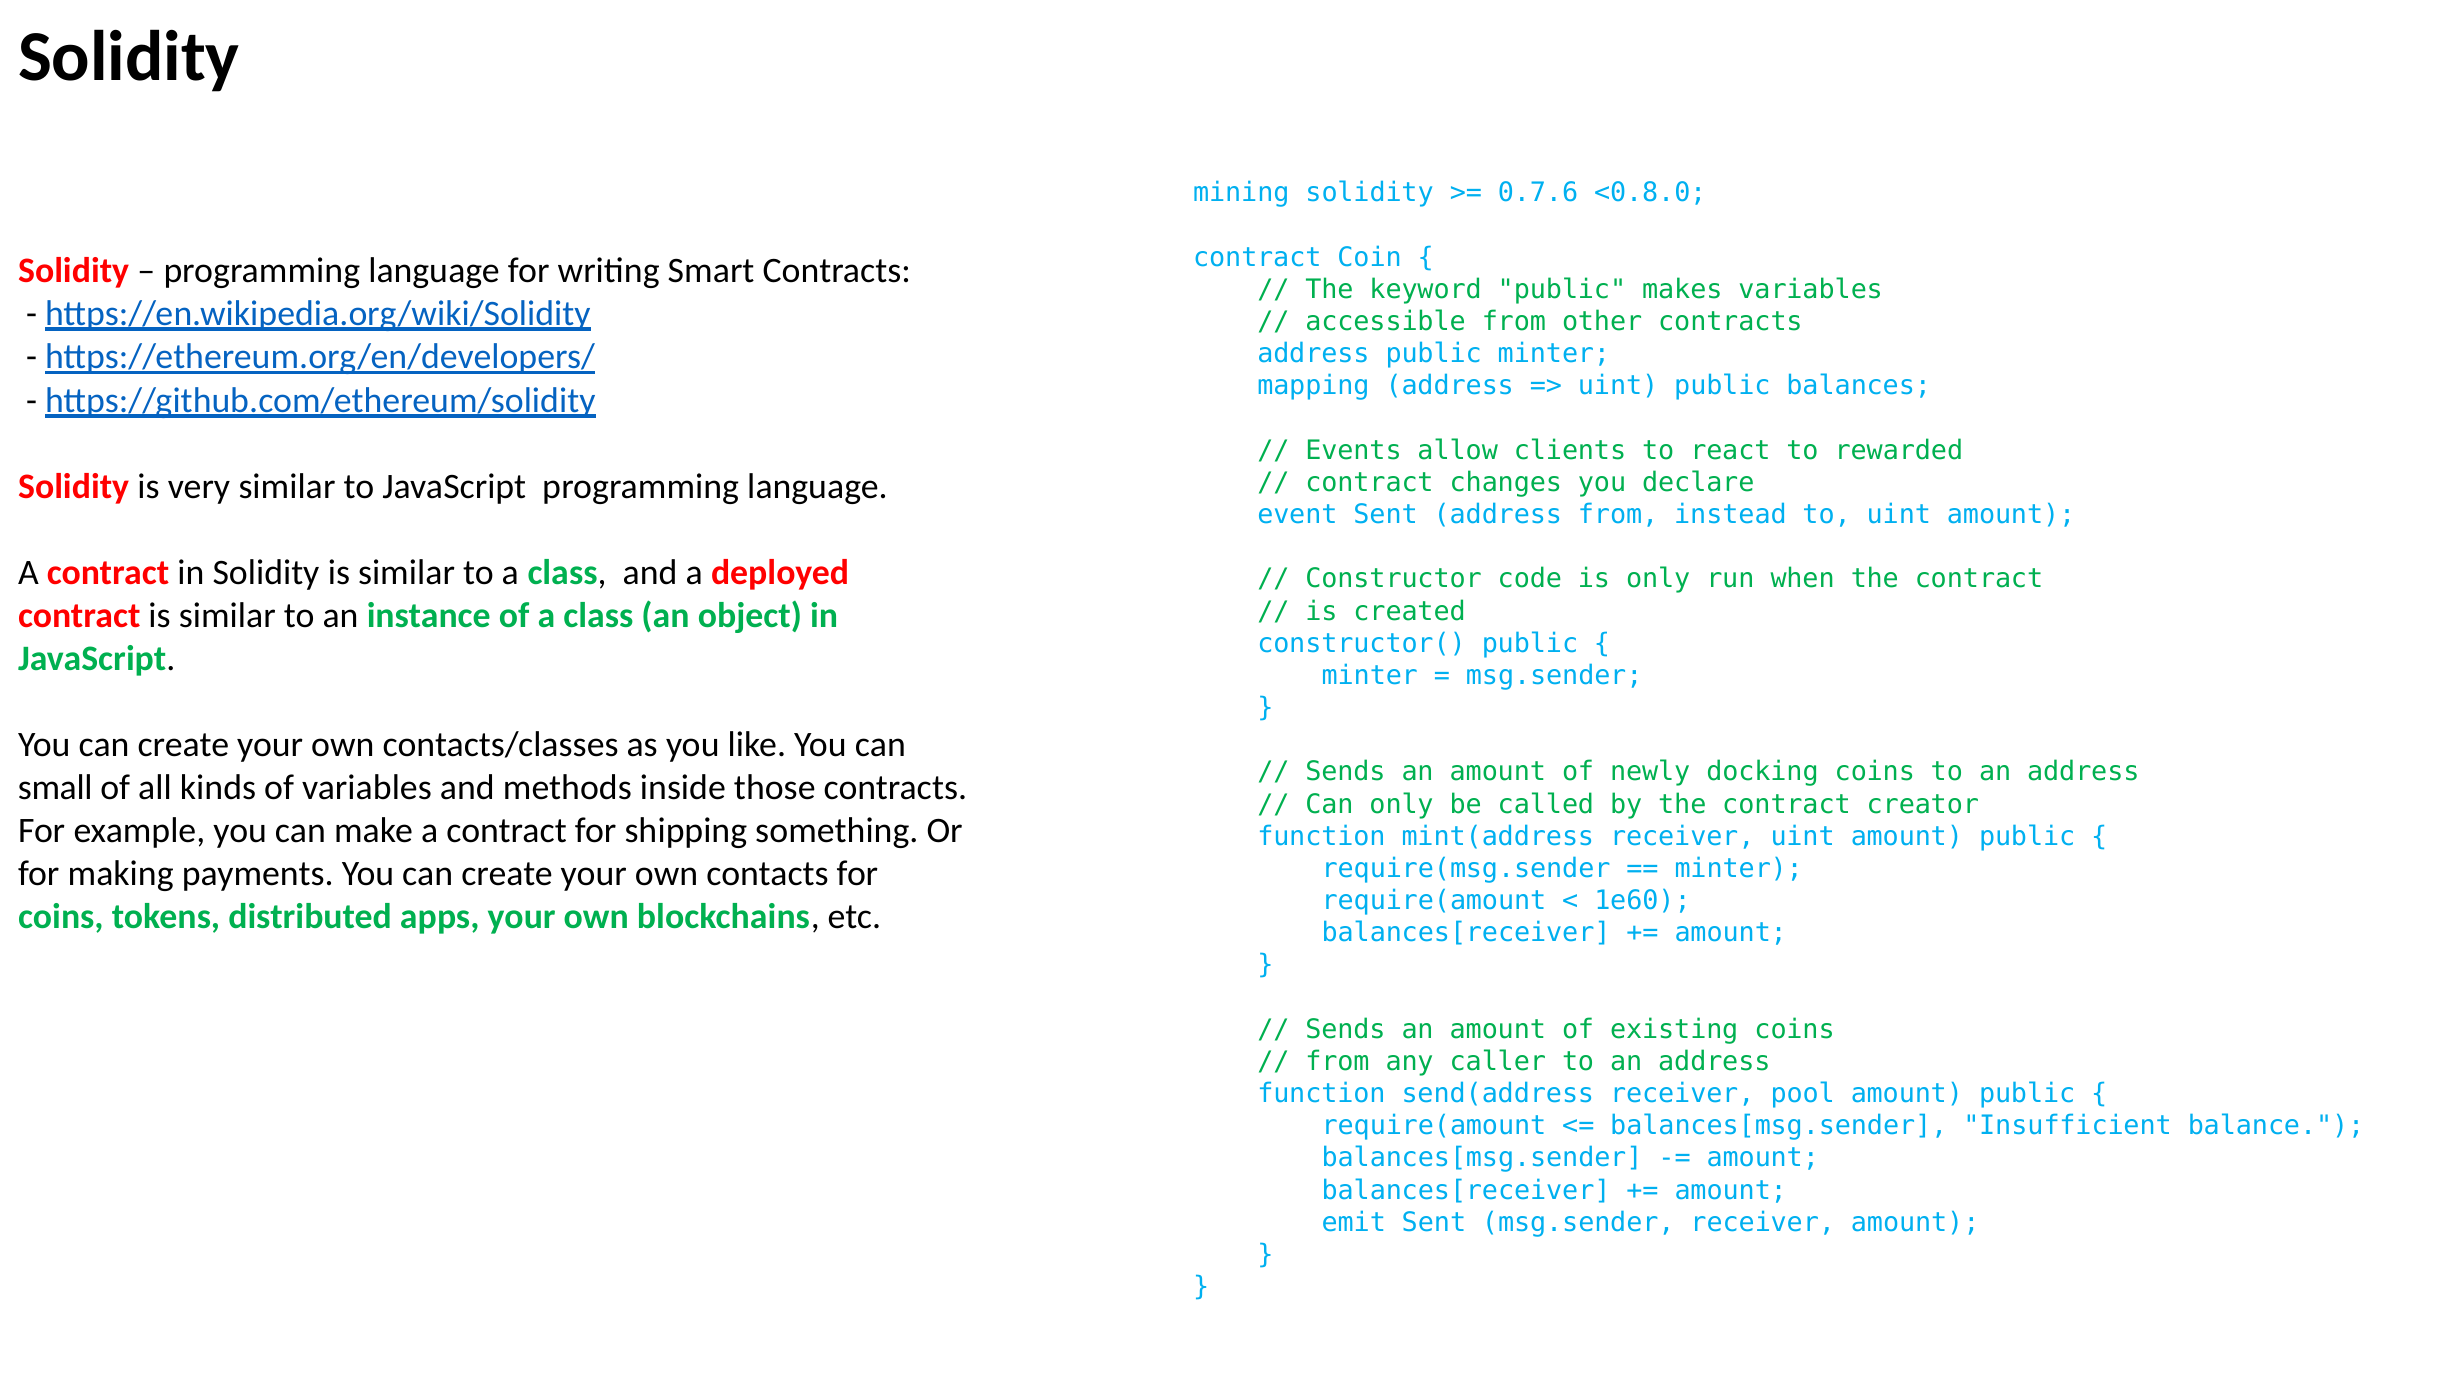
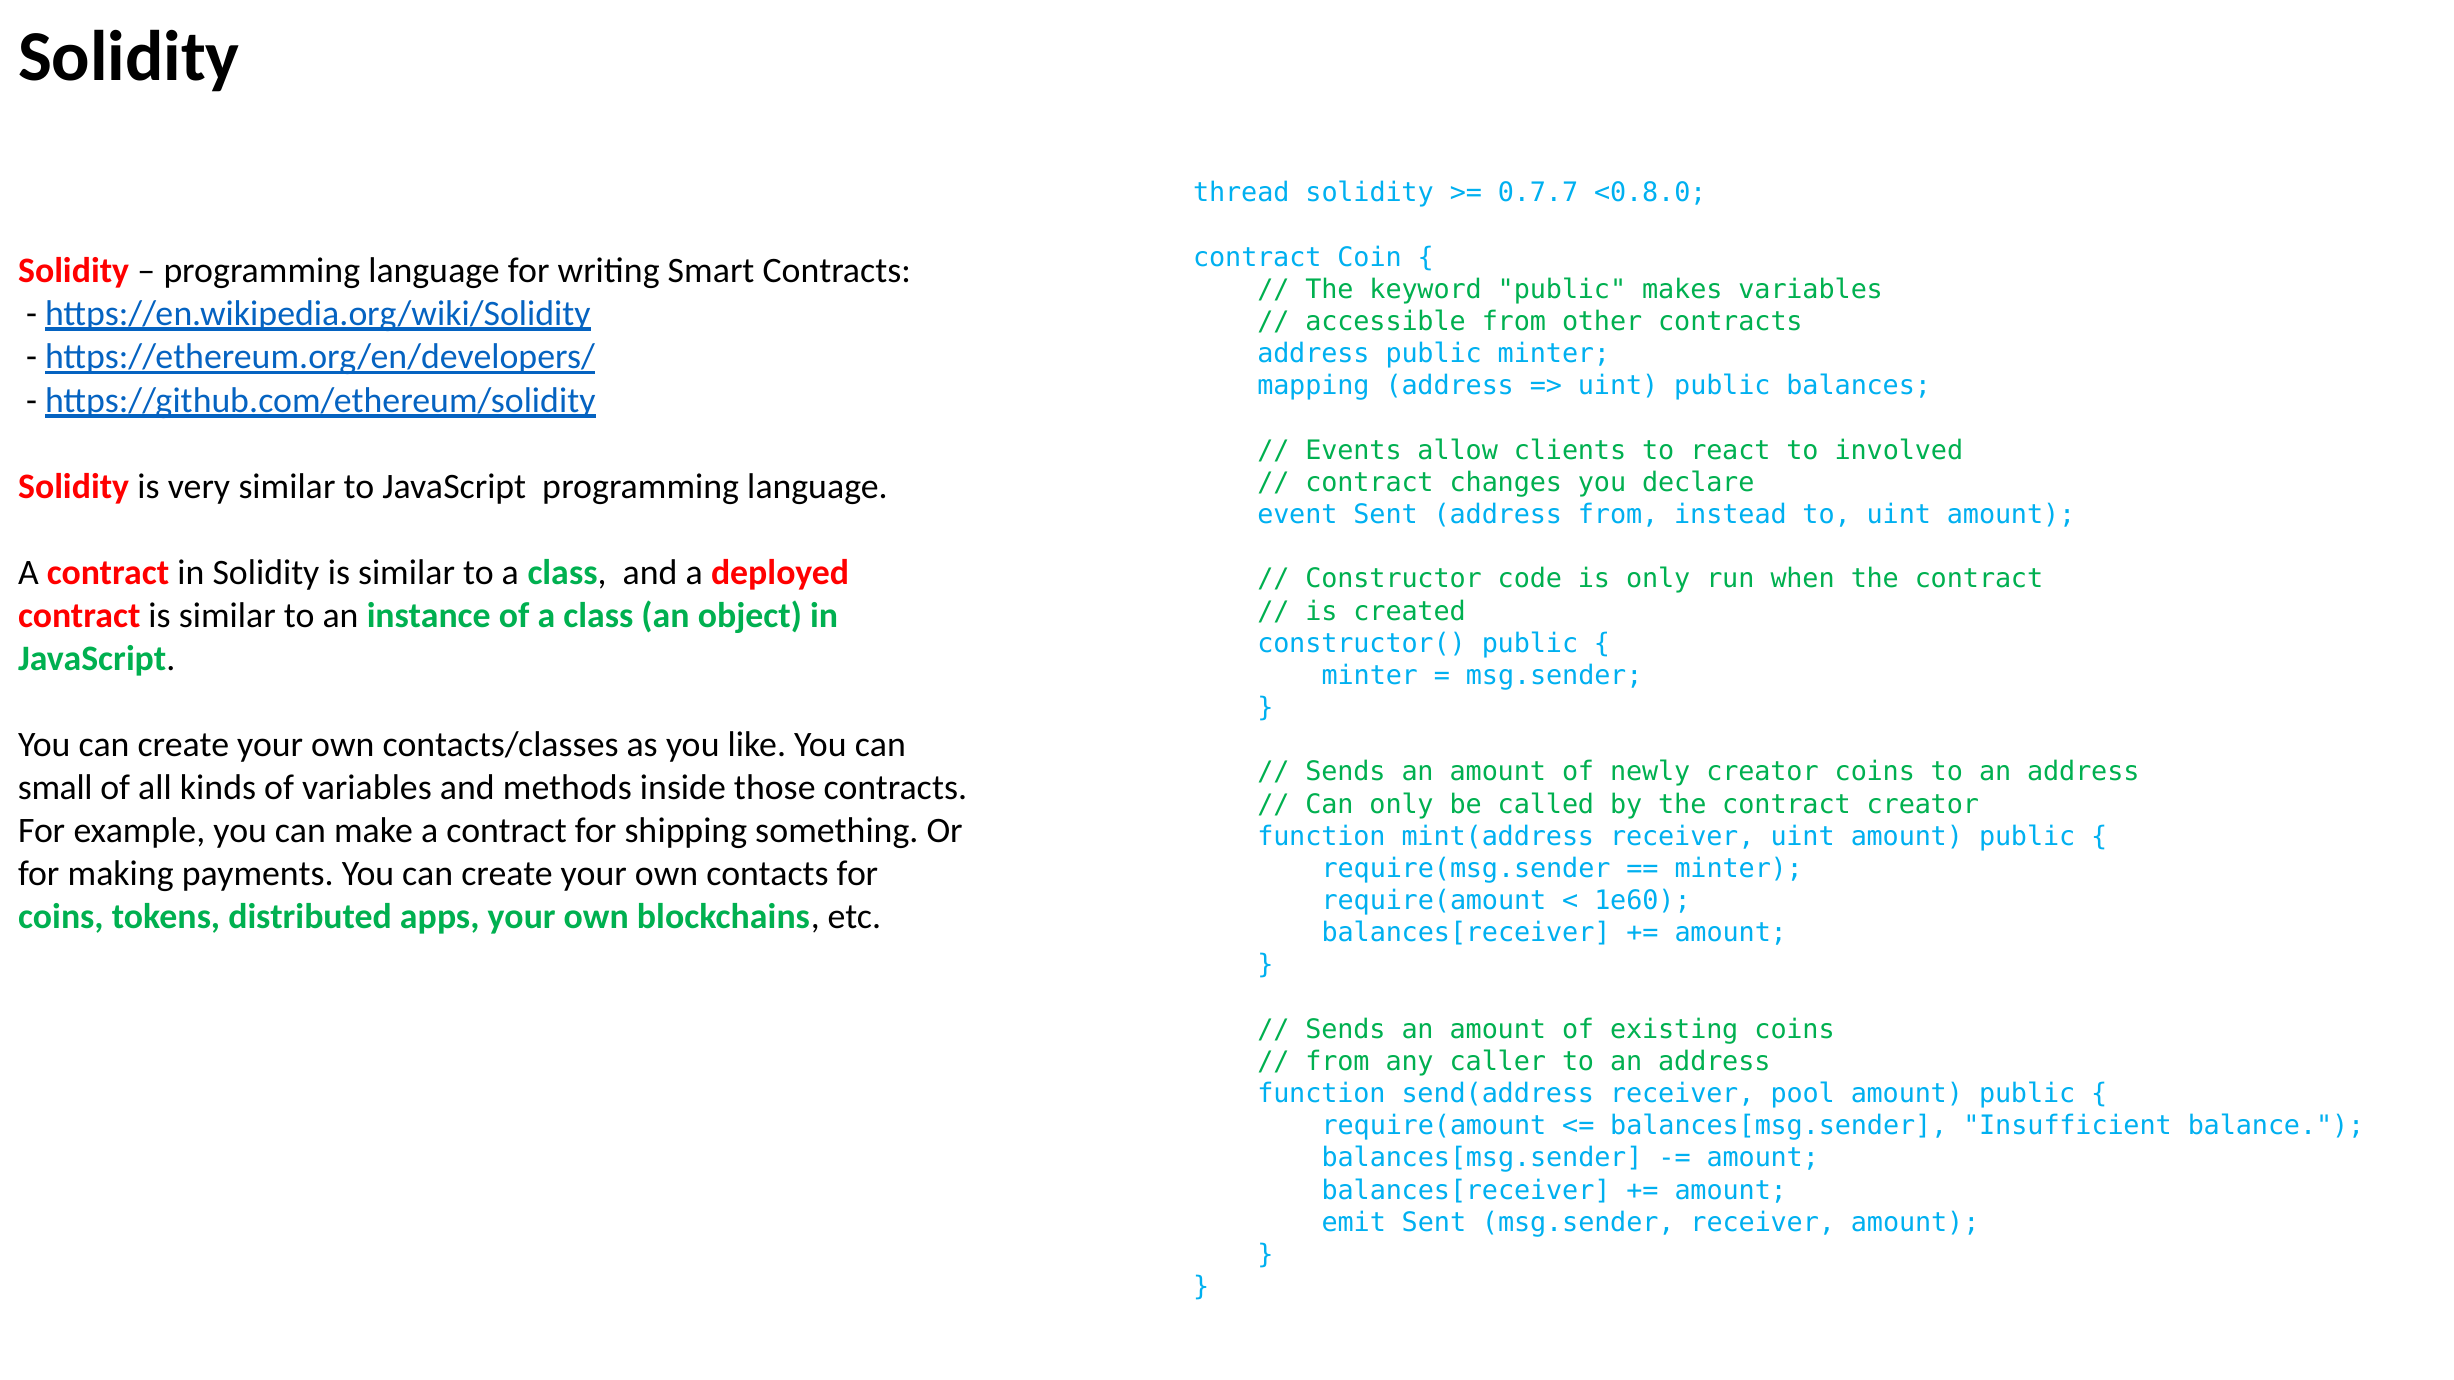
mining: mining -> thread
0.7.6: 0.7.6 -> 0.7.7
rewarded: rewarded -> involved
newly docking: docking -> creator
